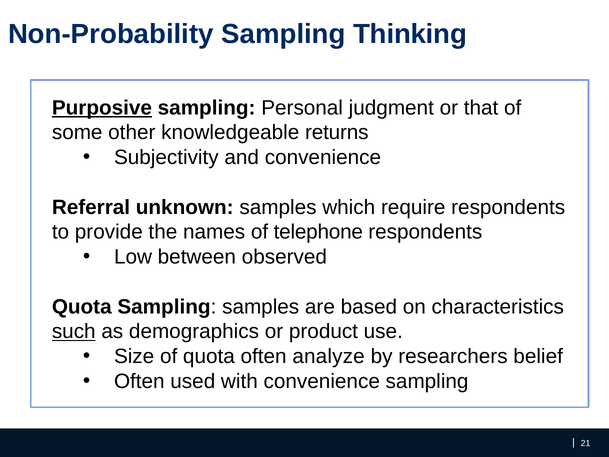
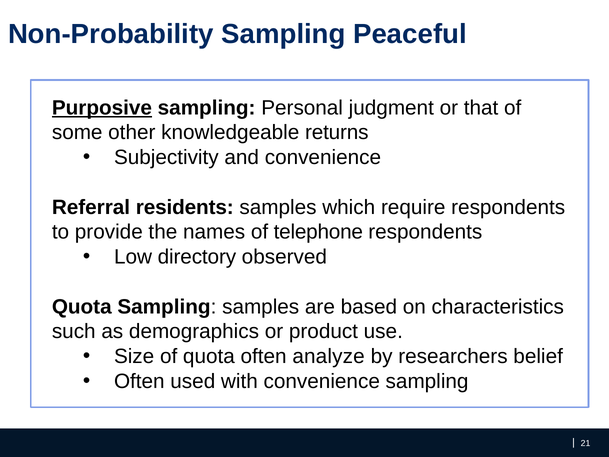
Thinking: Thinking -> Peaceful
unknown: unknown -> residents
between: between -> directory
such underline: present -> none
